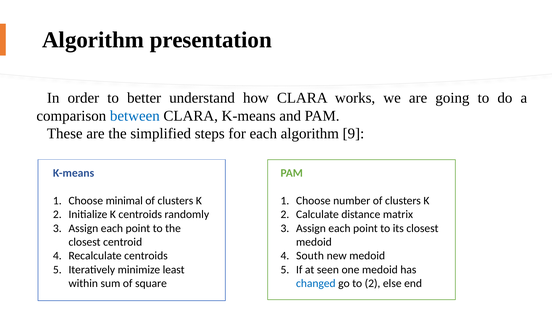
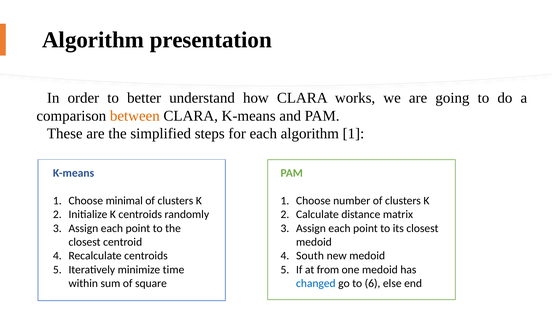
between colour: blue -> orange
algorithm 9: 9 -> 1
least: least -> time
seen: seen -> from
to 2: 2 -> 6
